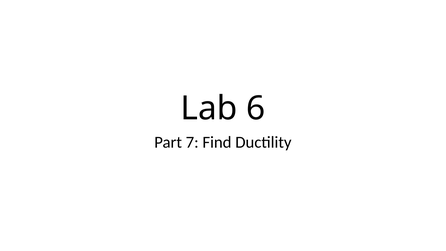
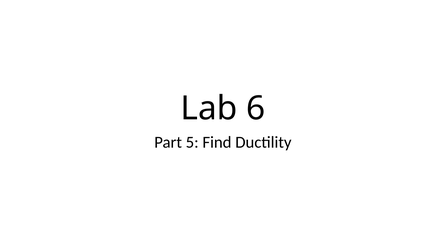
7: 7 -> 5
